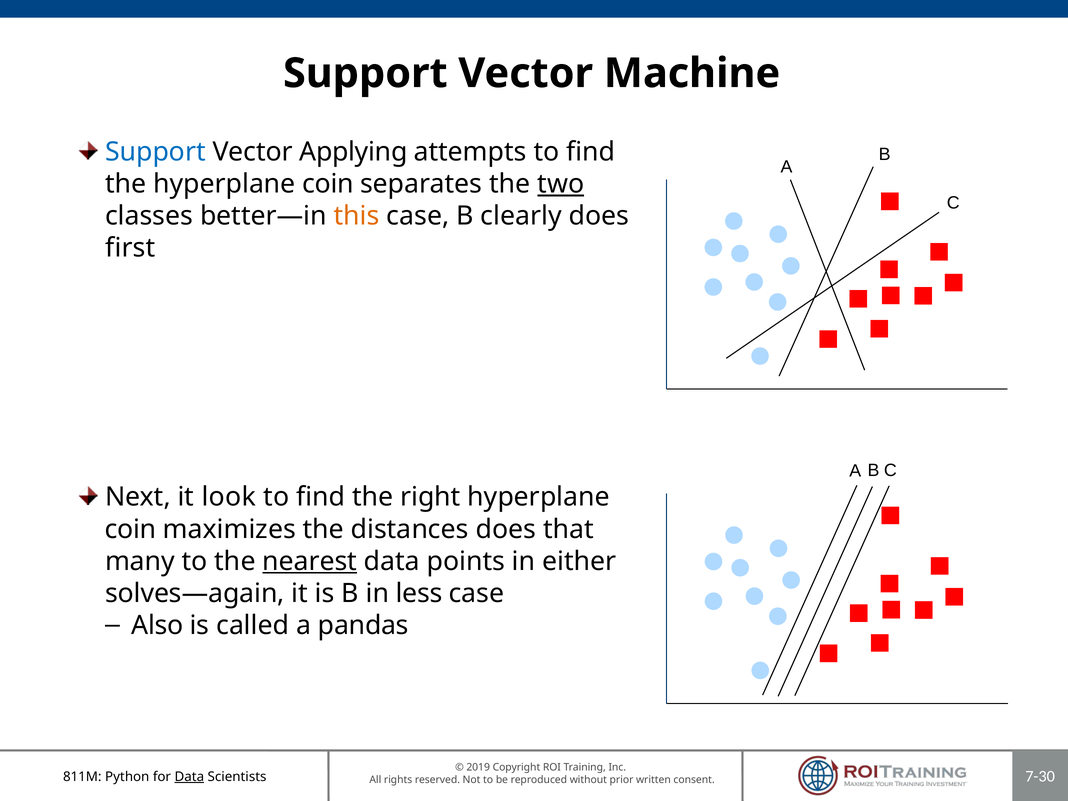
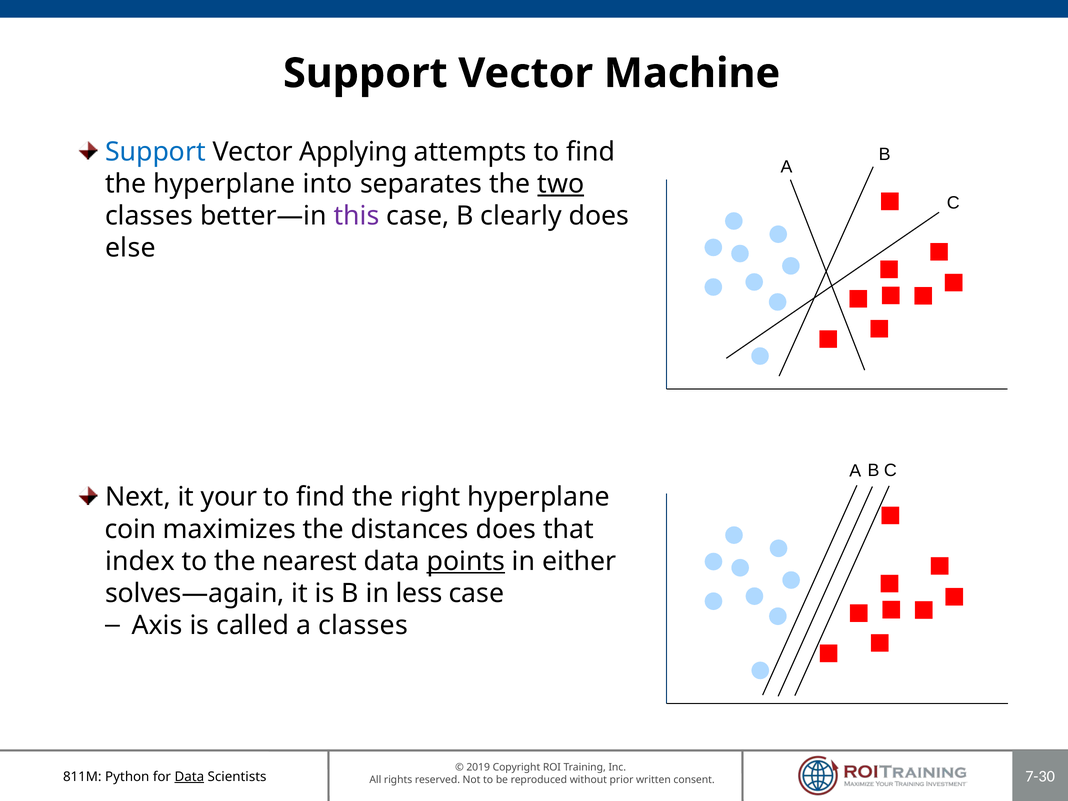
the hyperplane coin: coin -> into
this colour: orange -> purple
first: first -> else
look: look -> your
many: many -> index
nearest underline: present -> none
points underline: none -> present
Also: Also -> Axis
a pandas: pandas -> classes
